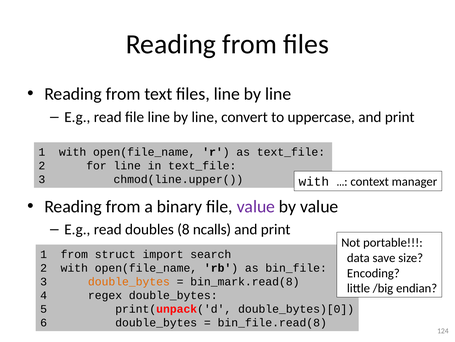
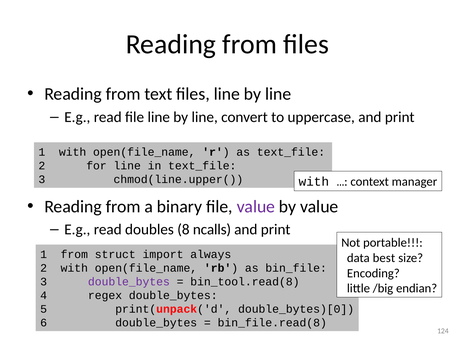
search: search -> always
save: save -> best
double_bytes at (129, 281) colour: orange -> purple
bin_mark.read(8: bin_mark.read(8 -> bin_tool.read(8
